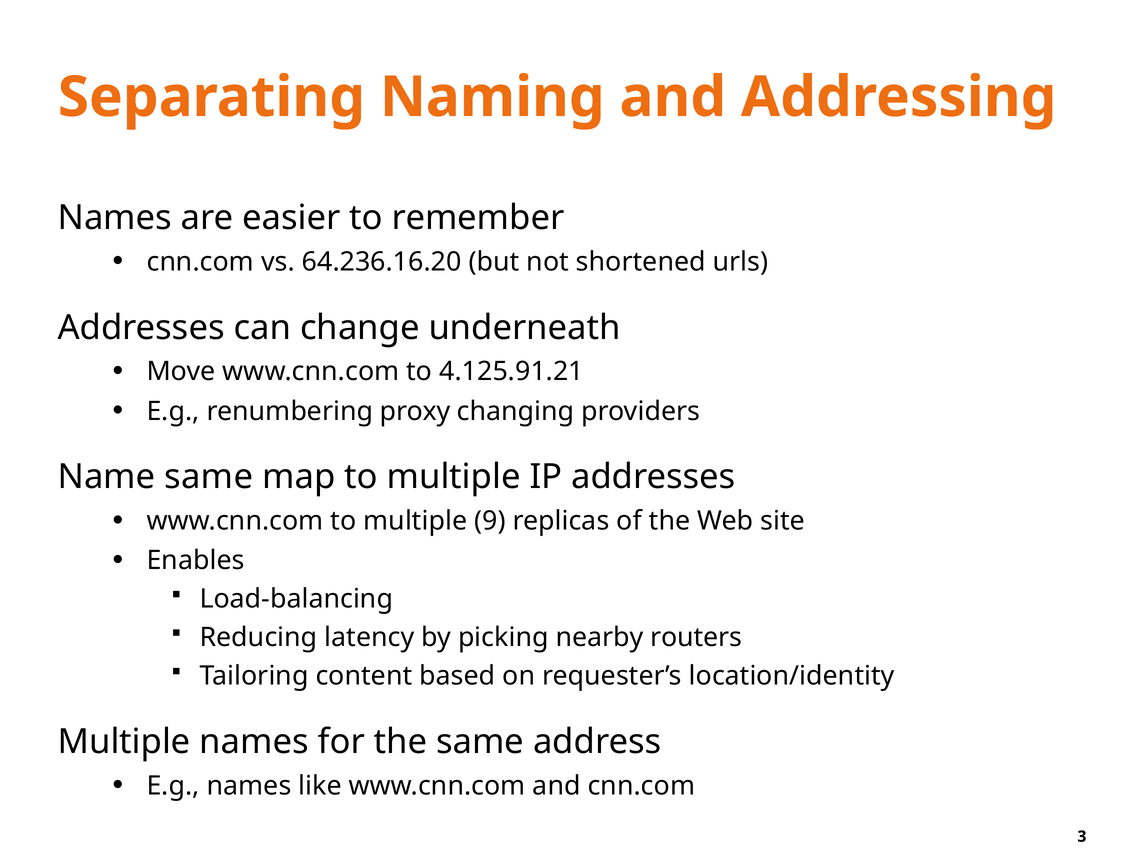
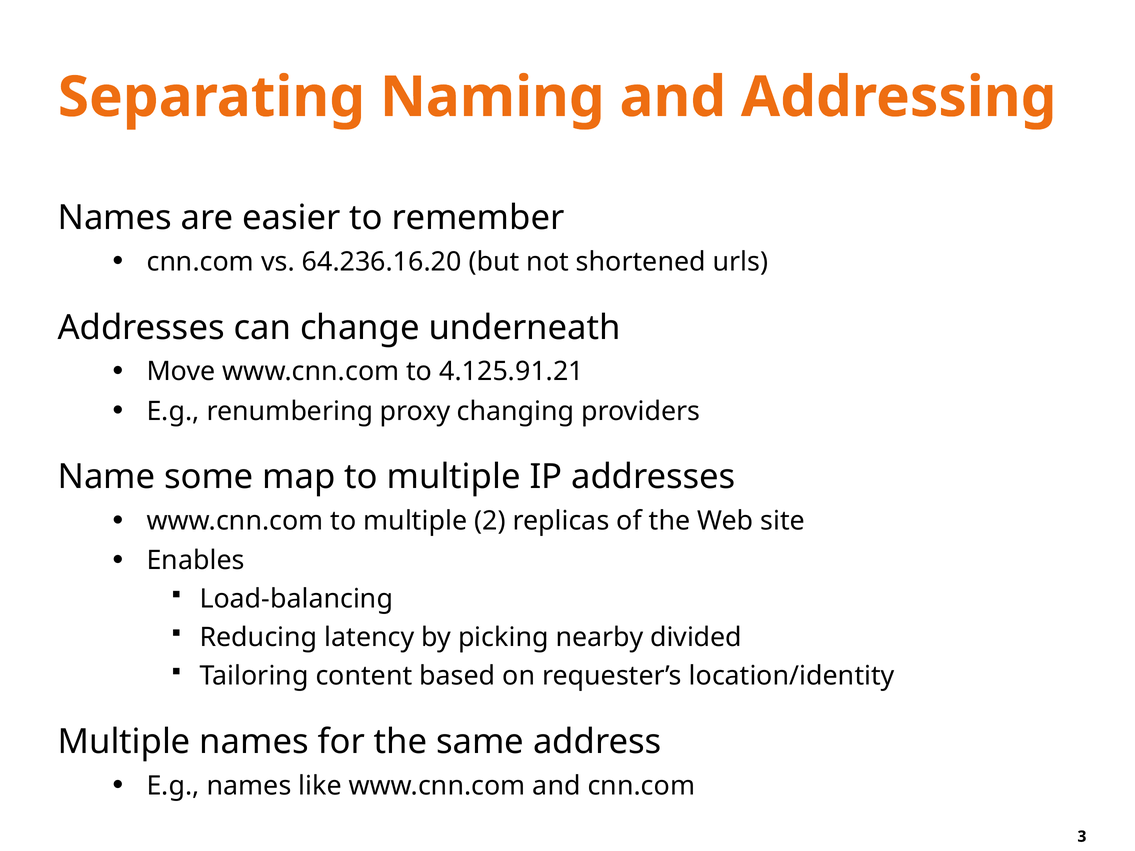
Name same: same -> some
9: 9 -> 2
routers: routers -> divided
